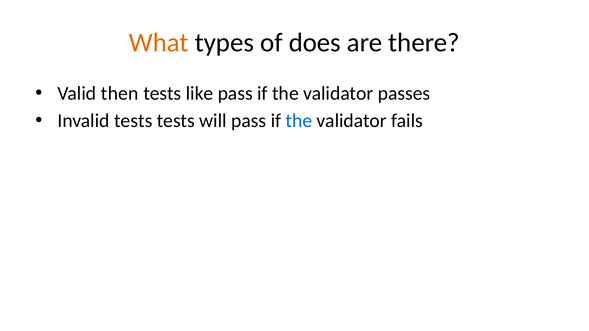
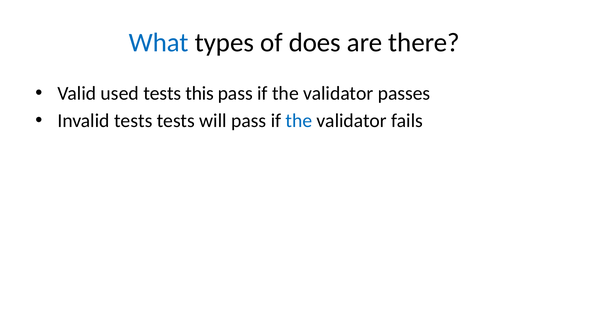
What colour: orange -> blue
then: then -> used
like: like -> this
